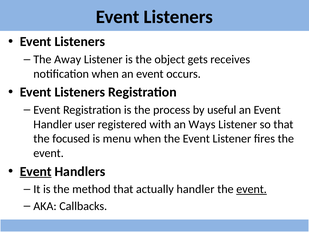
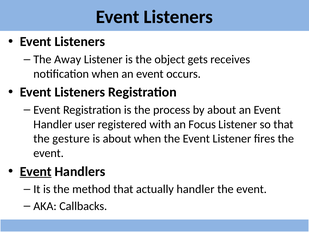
by useful: useful -> about
Ways: Ways -> Focus
focused: focused -> gesture
is menu: menu -> about
event at (252, 189) underline: present -> none
